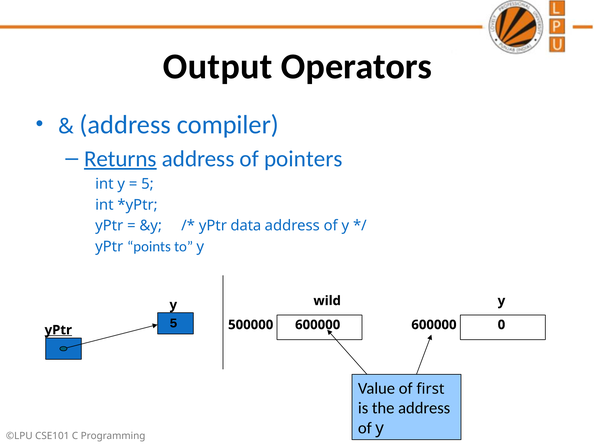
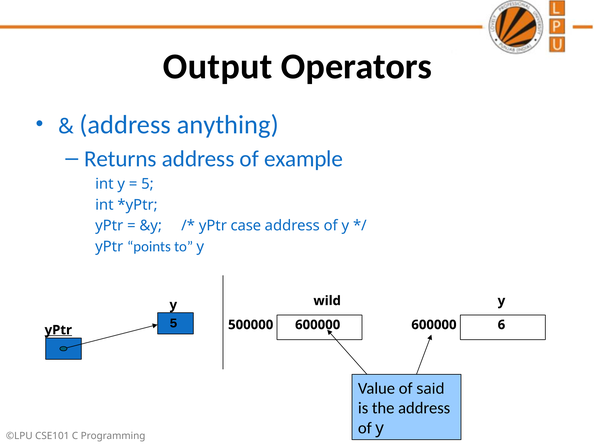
compiler: compiler -> anything
Returns underline: present -> none
pointers: pointers -> example
data: data -> case
0: 0 -> 6
first: first -> said
